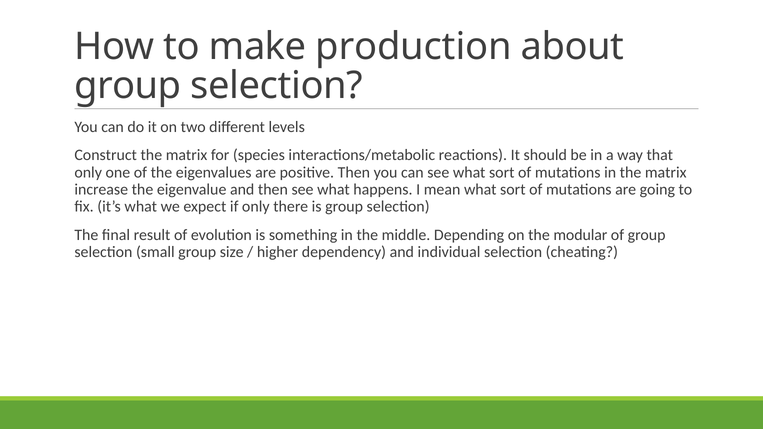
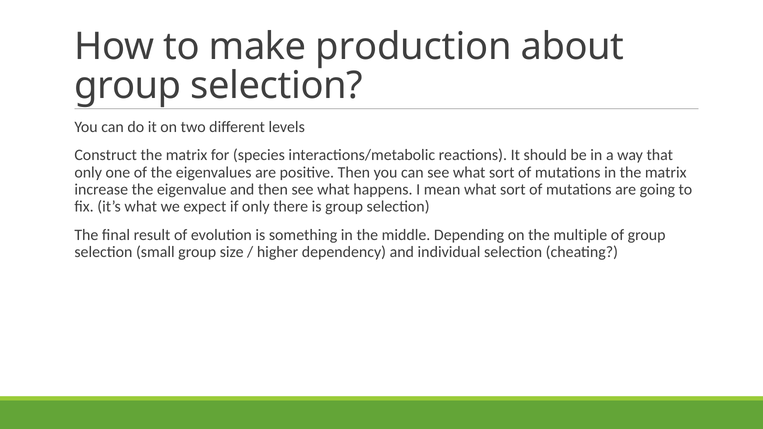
modular: modular -> multiple
